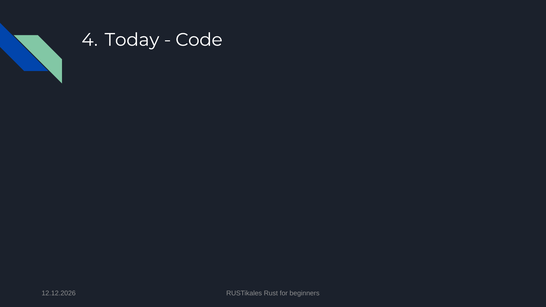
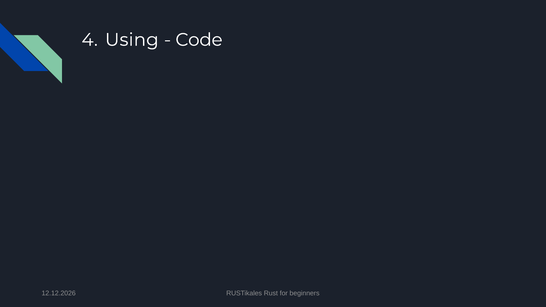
Today: Today -> Using
